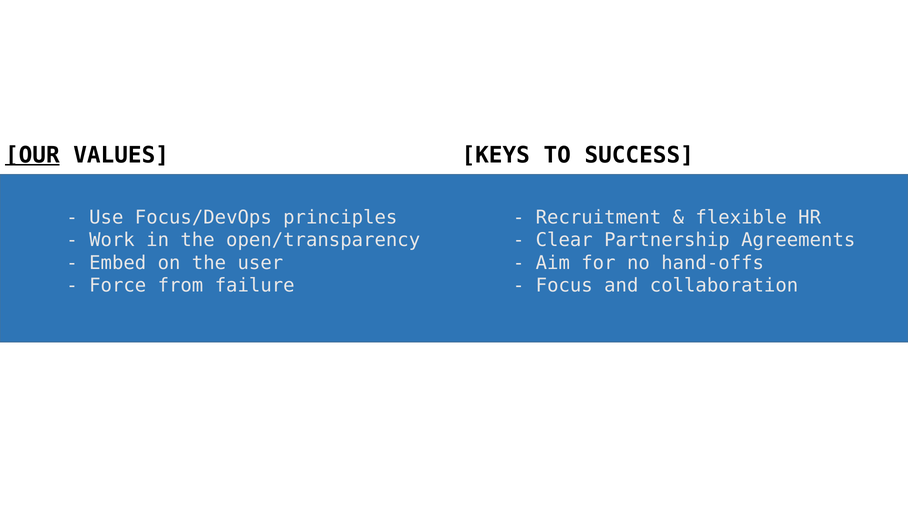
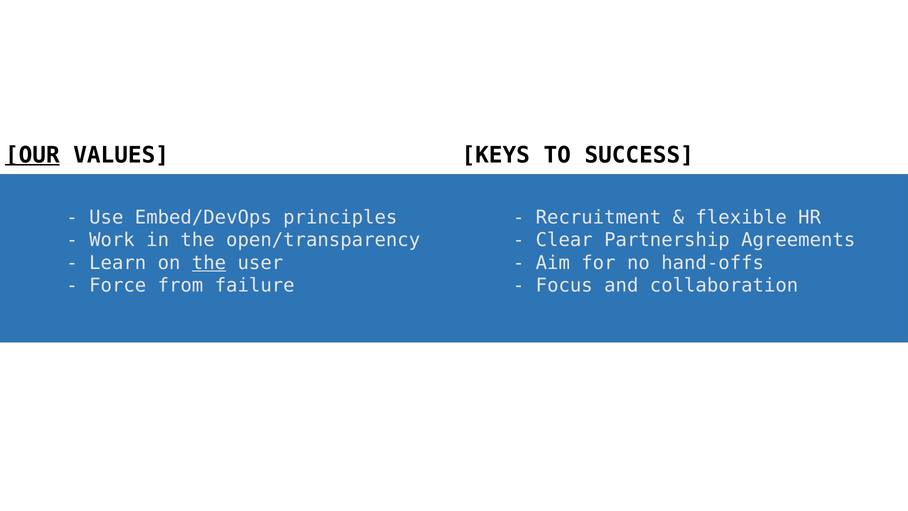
Focus/DevOps: Focus/DevOps -> Embed/DevOps
Embed: Embed -> Learn
the at (209, 263) underline: none -> present
